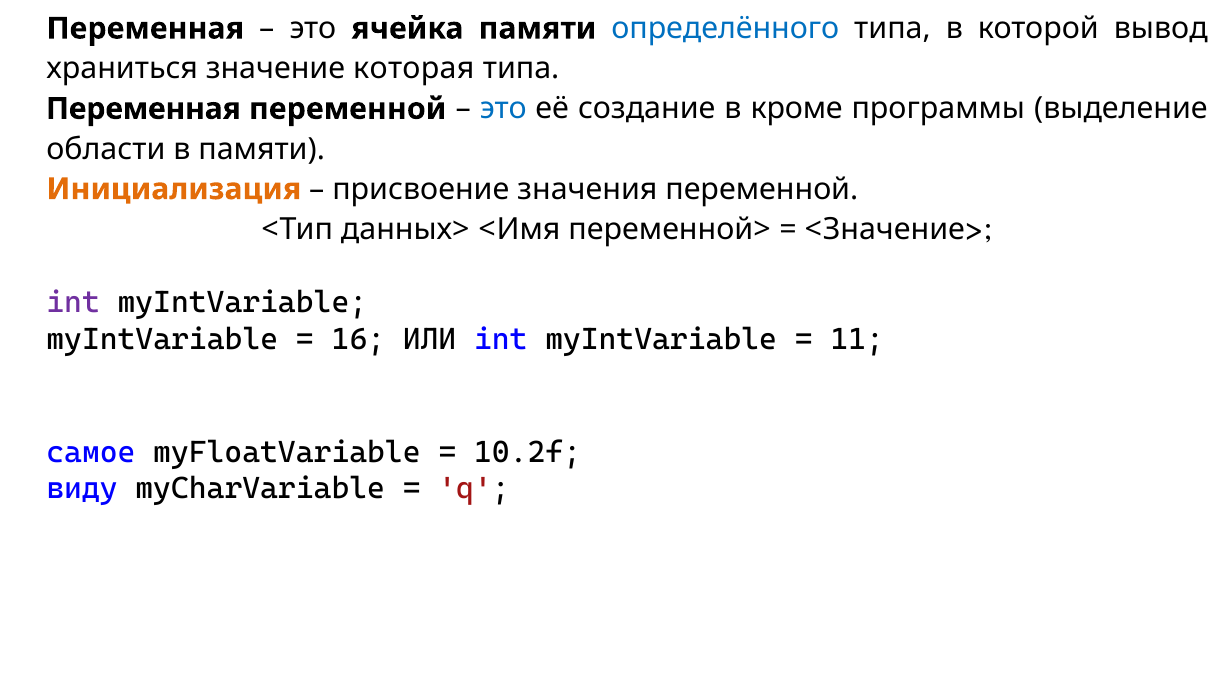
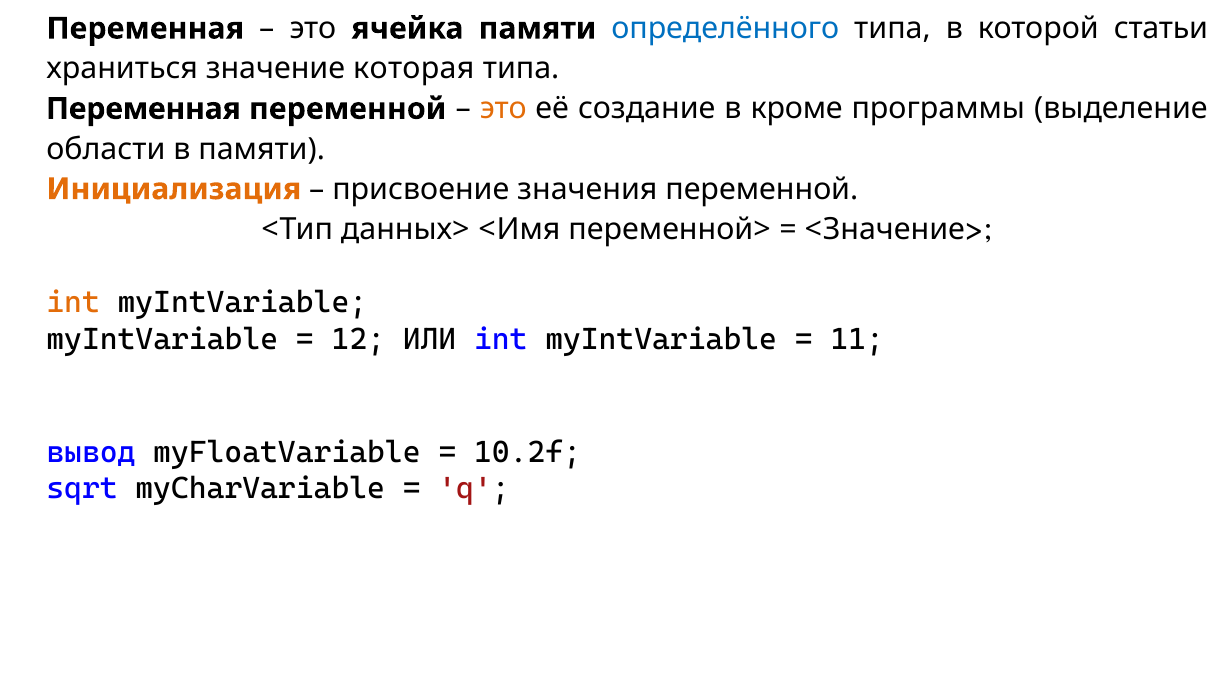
вывод: вывод -> статьи
это at (503, 109) colour: blue -> orange
int at (73, 302) colour: purple -> orange
16: 16 -> 12
самое: самое -> вывод
виду: виду -> sqrt
